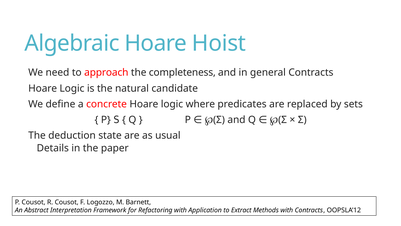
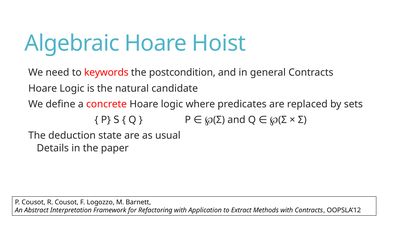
approach: approach -> keywords
completeness: completeness -> postcondition
